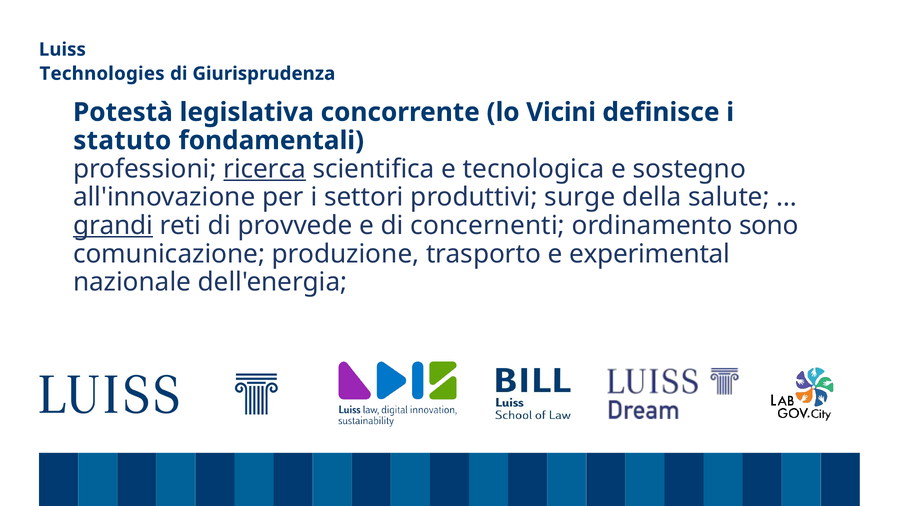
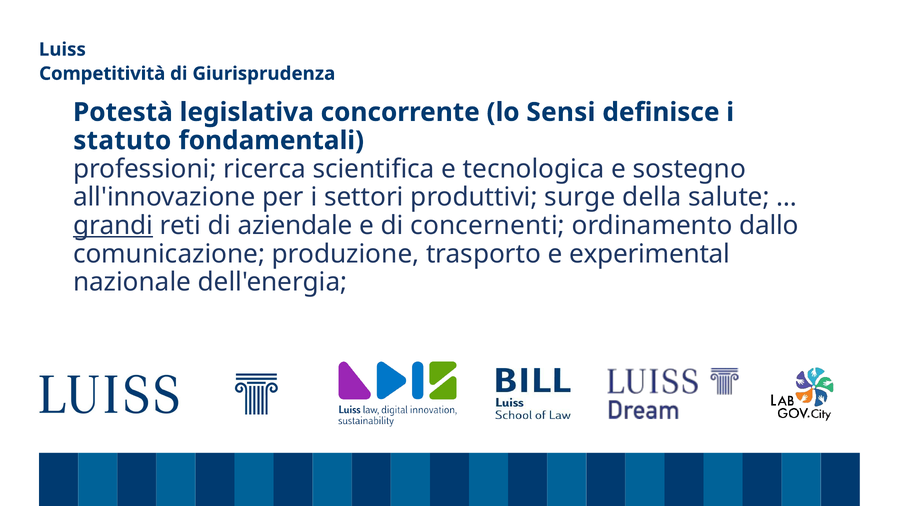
Technologies: Technologies -> Competitività
Vicini: Vicini -> Sensi
ricerca underline: present -> none
provvede: provvede -> aziendale
sono: sono -> dallo
